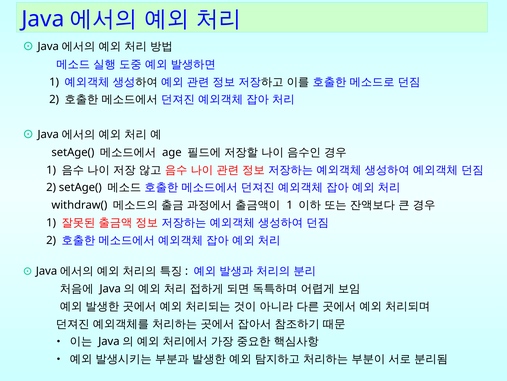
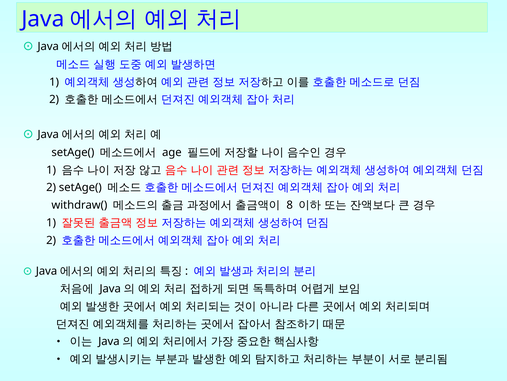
1 at (290, 205): 1 -> 8
